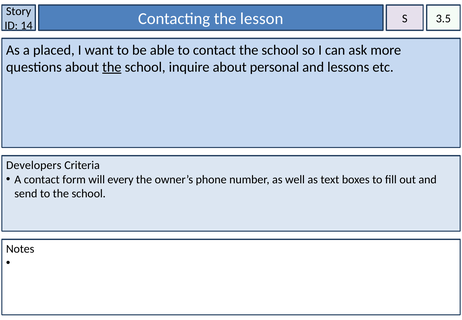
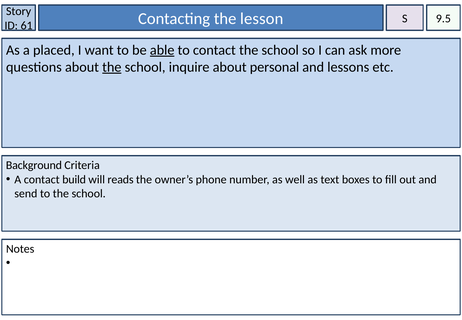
3.5: 3.5 -> 9.5
14: 14 -> 61
able underline: none -> present
Developers: Developers -> Background
form: form -> build
every: every -> reads
